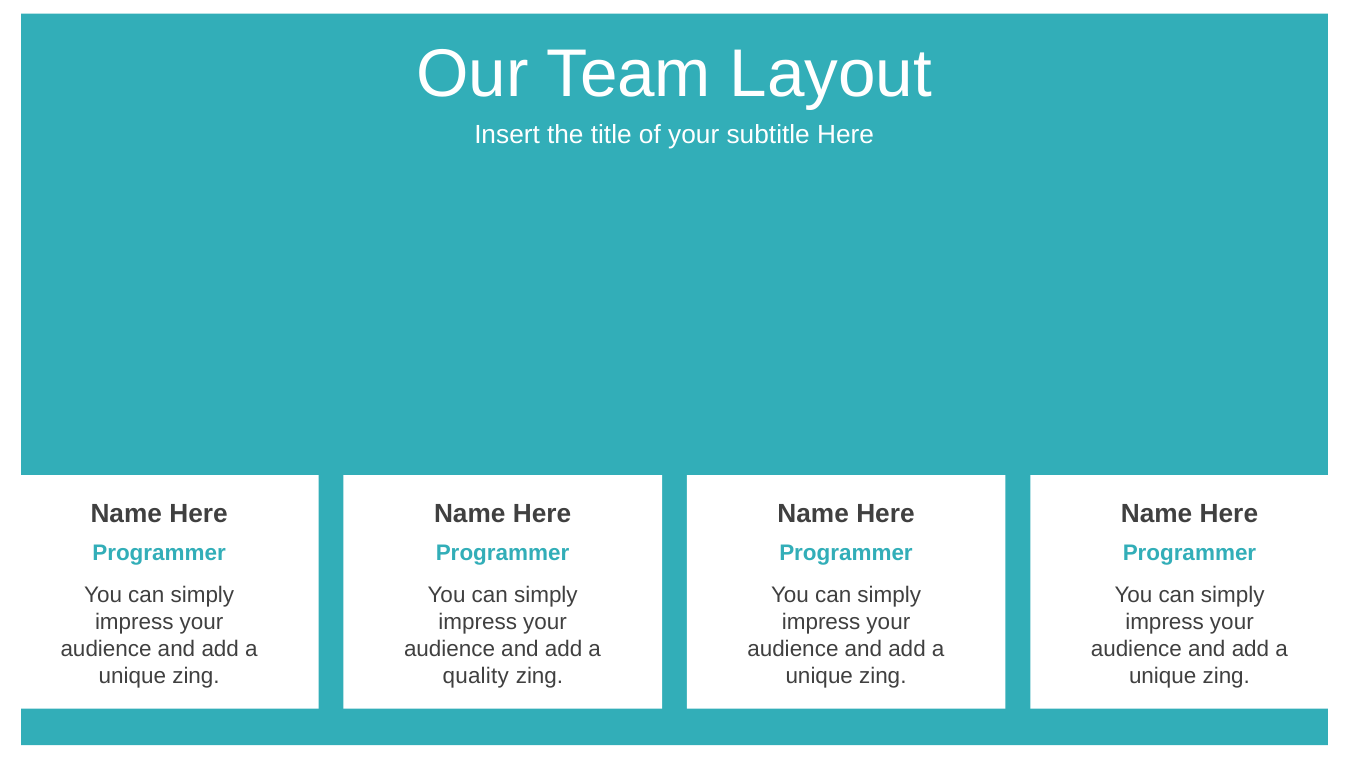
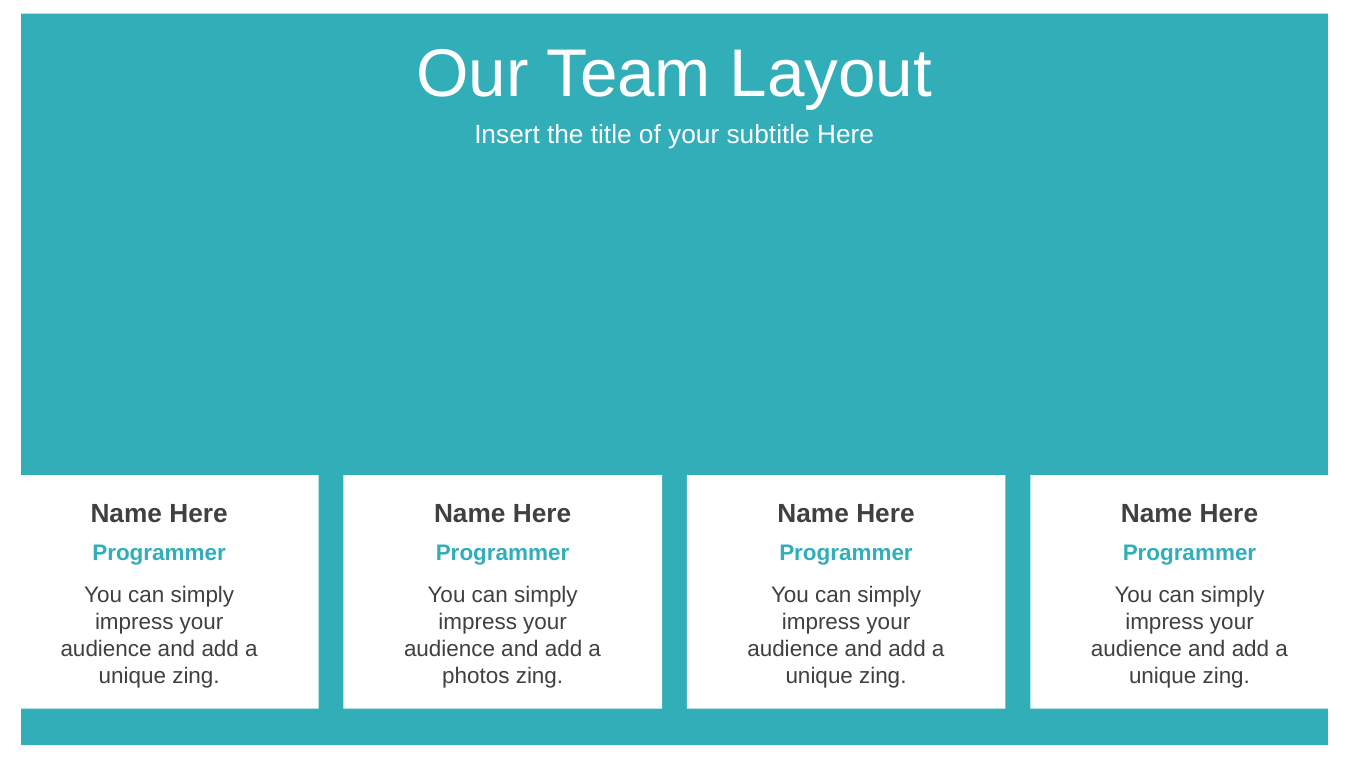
quality: quality -> photos
